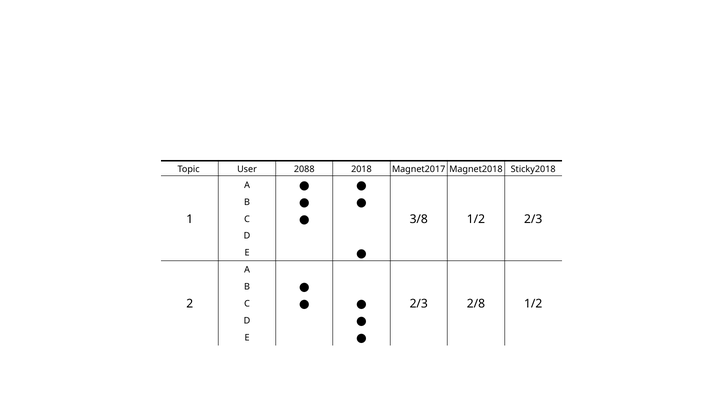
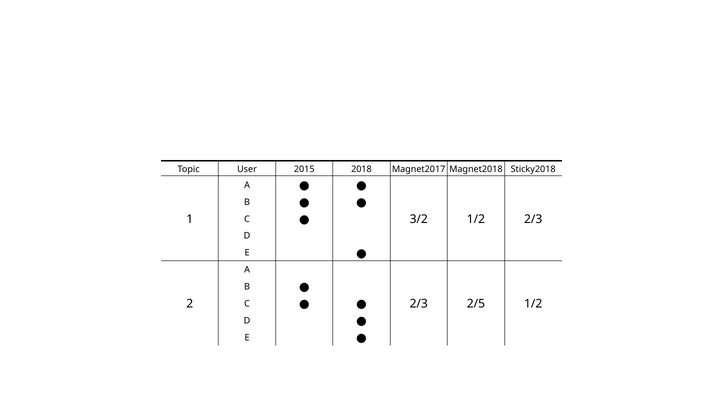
2088: 2088 -> 2015
3/8: 3/8 -> 3/2
2/8: 2/8 -> 2/5
